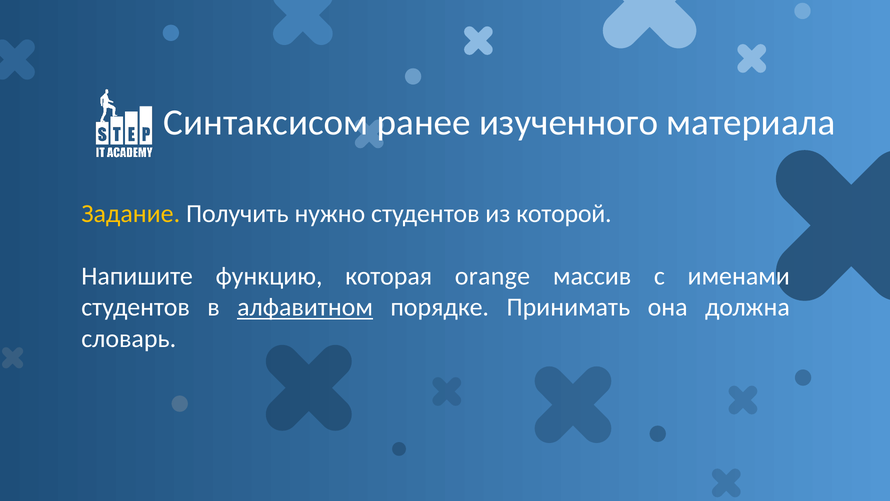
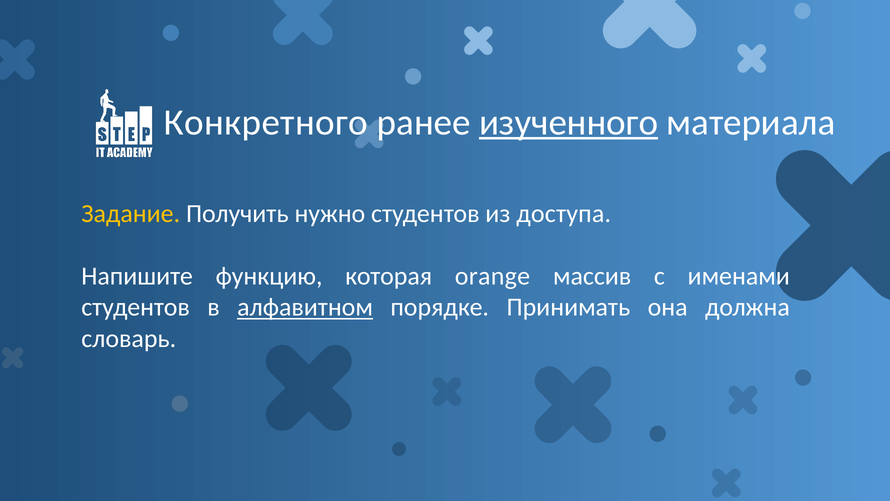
Синтаксисом: Синтаксисом -> Конкретного
изученного underline: none -> present
которой: которой -> доступа
